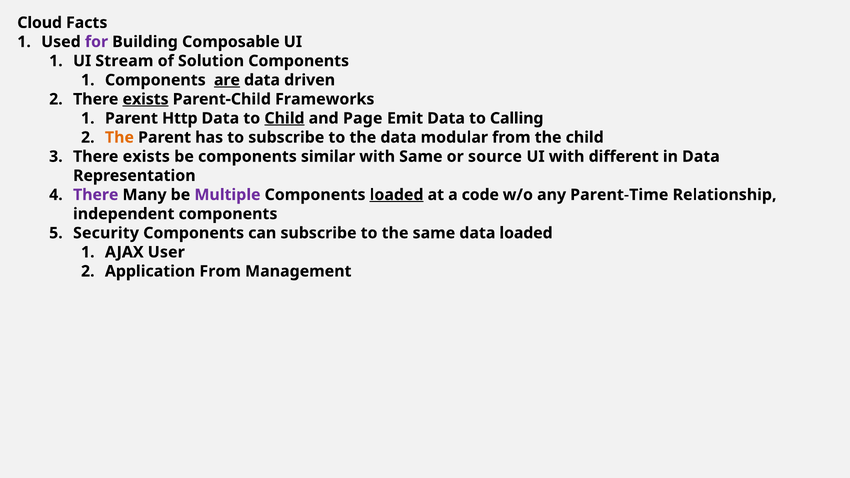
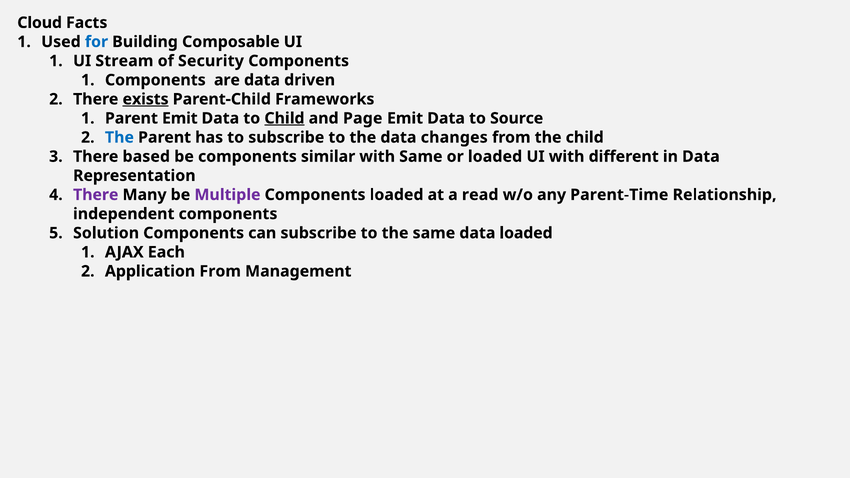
for colour: purple -> blue
Solution: Solution -> Security
are underline: present -> none
Parent Http: Http -> Emit
Calling: Calling -> Source
The at (119, 137) colour: orange -> blue
modular: modular -> changes
exists at (146, 157): exists -> based
or source: source -> loaded
loaded at (397, 195) underline: present -> none
code: code -> read
Security: Security -> Solution
User: User -> Each
